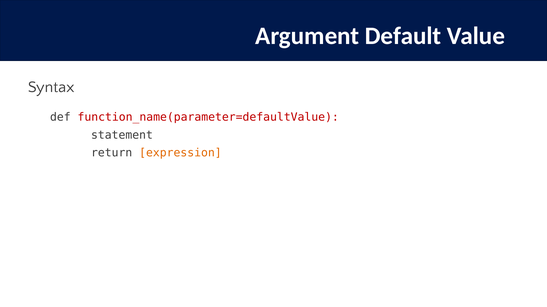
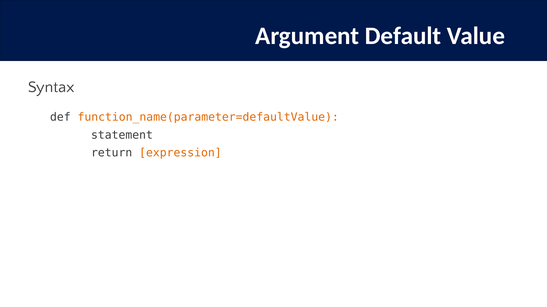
function_name(parameter=defaultValue colour: red -> orange
